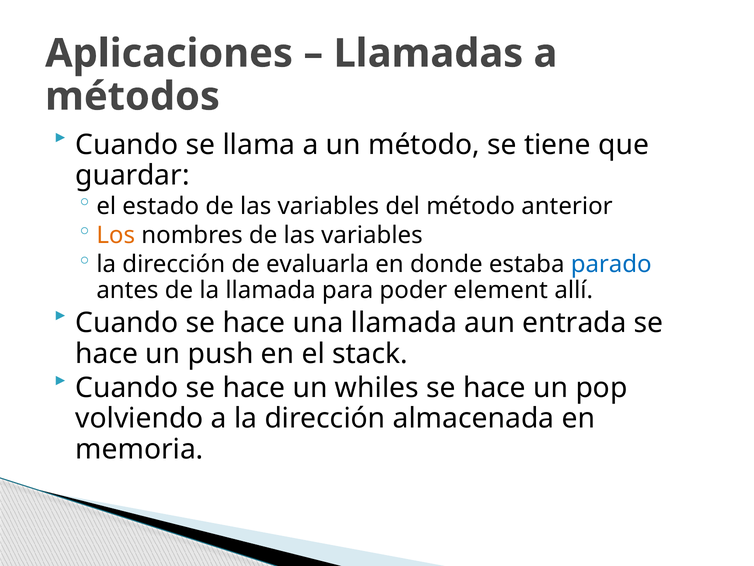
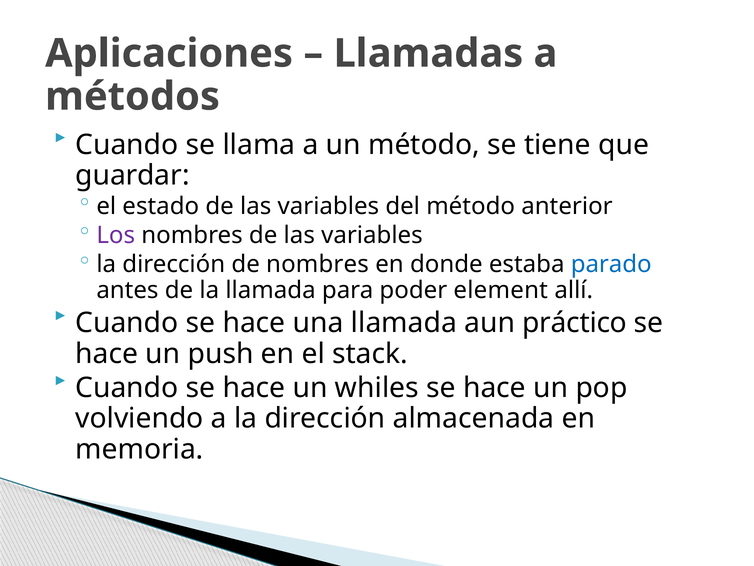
Los colour: orange -> purple
de evaluarla: evaluarla -> nombres
entrada: entrada -> práctico
